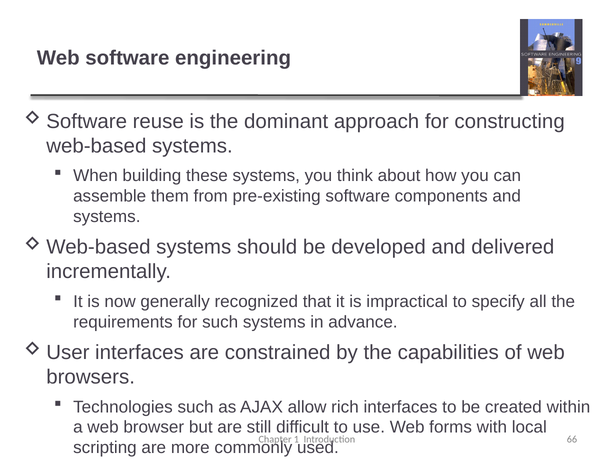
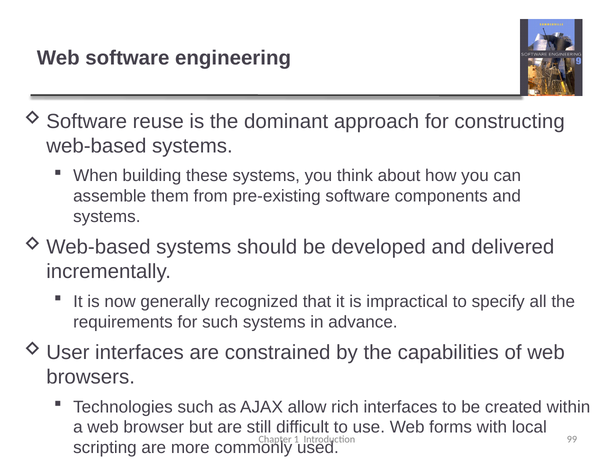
66: 66 -> 99
